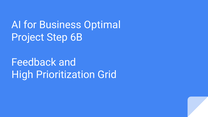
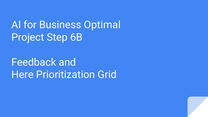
High: High -> Here
